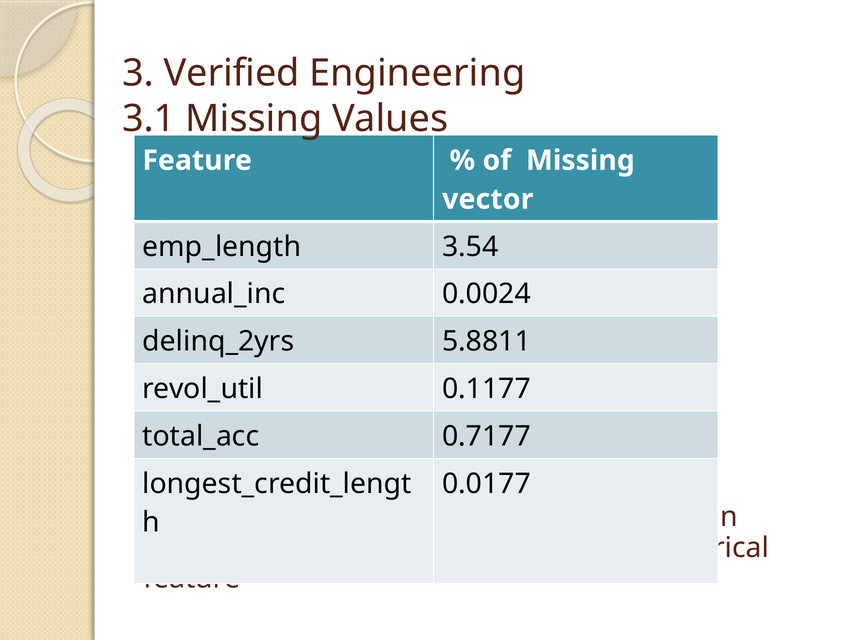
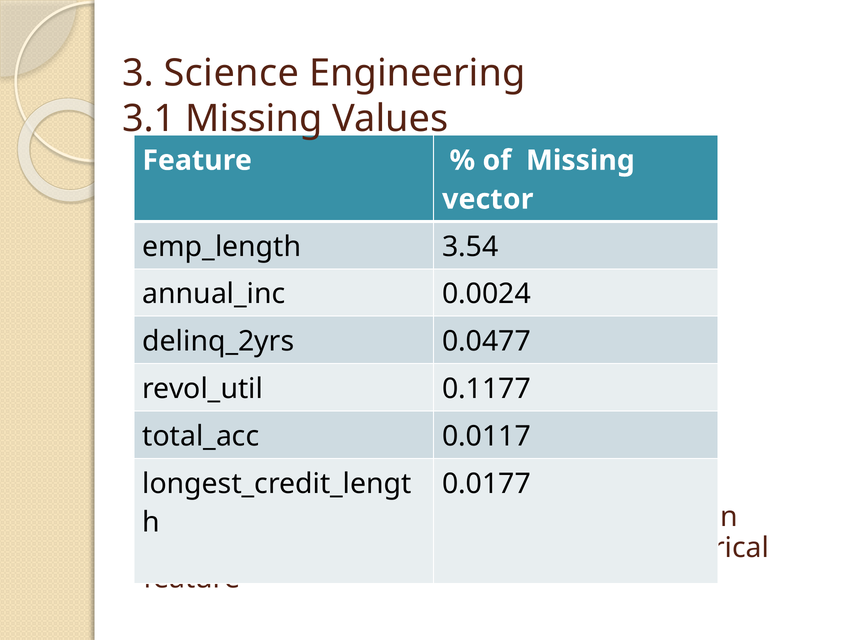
Verified: Verified -> Science
5.8811: 5.8811 -> 0.0477
0.7177: 0.7177 -> 0.0117
